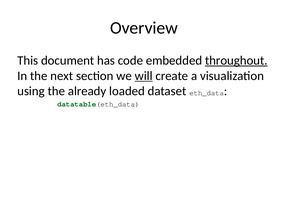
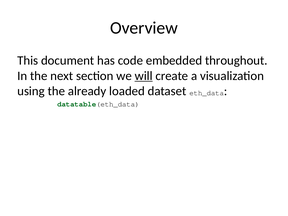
throughout underline: present -> none
